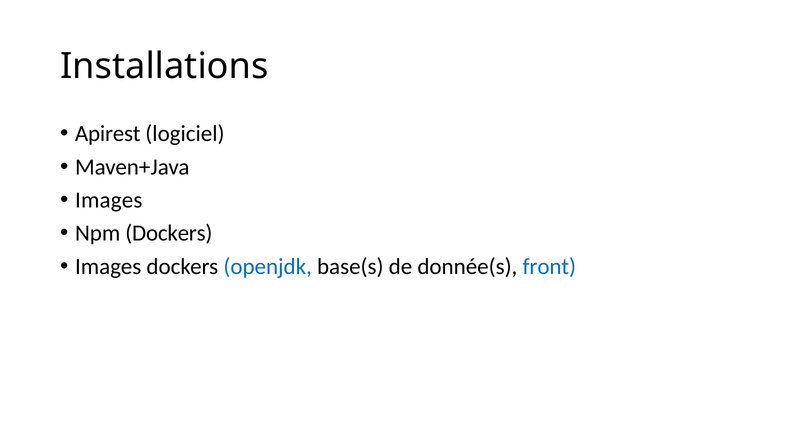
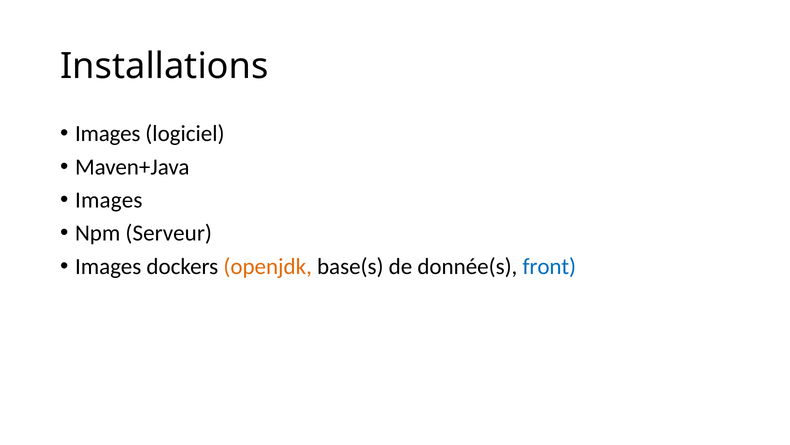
Apirest at (108, 134): Apirest -> Images
Npm Dockers: Dockers -> Serveur
openjdk colour: blue -> orange
